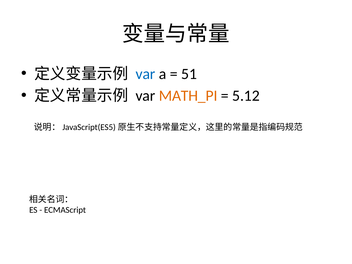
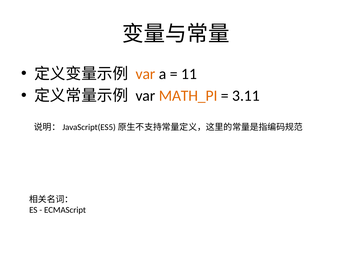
var at (145, 74) colour: blue -> orange
51: 51 -> 11
5.12: 5.12 -> 3.11
